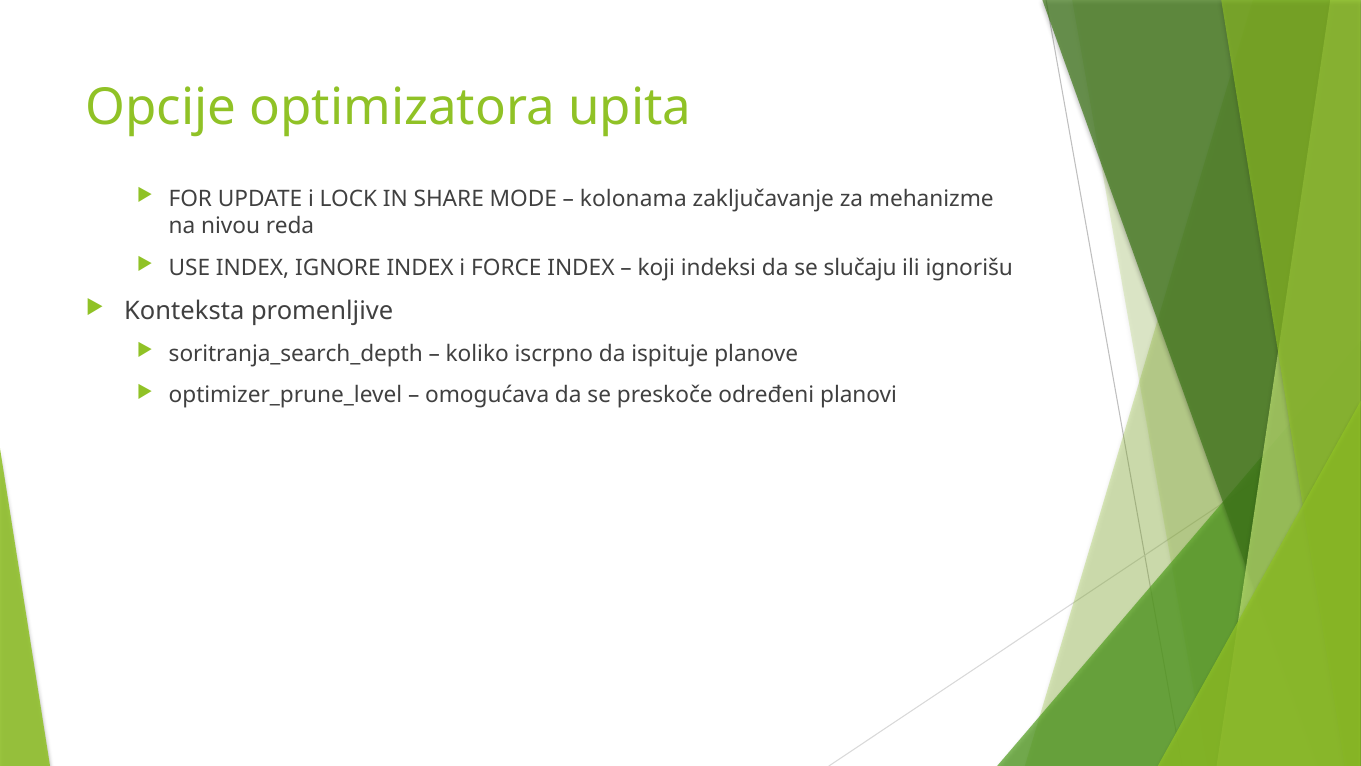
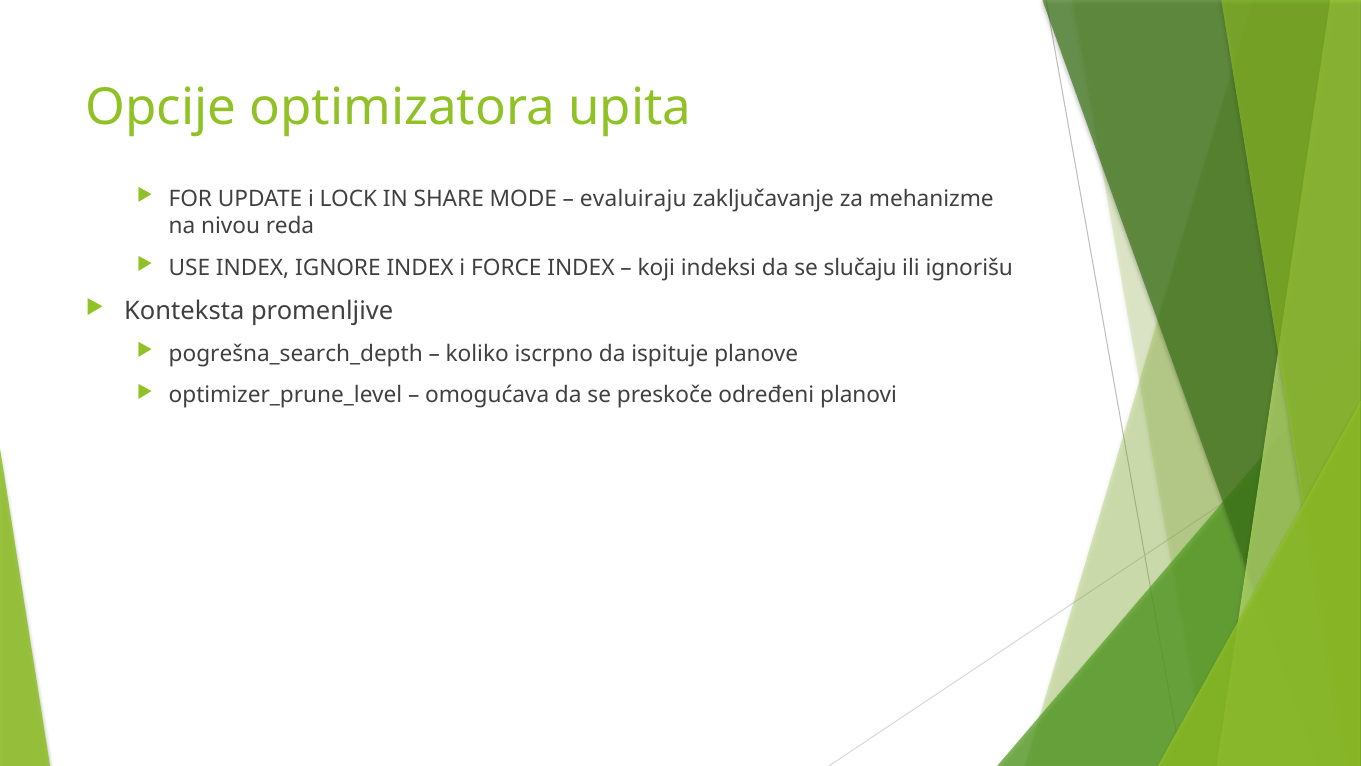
kolonama: kolonama -> evaluiraju
soritranja_search_depth: soritranja_search_depth -> pogrešna_search_depth
